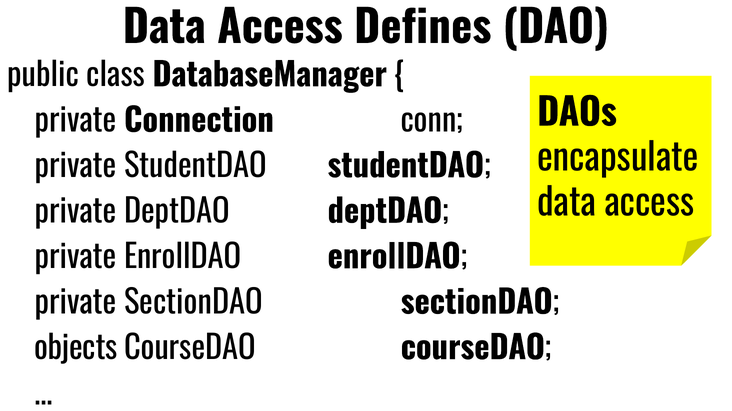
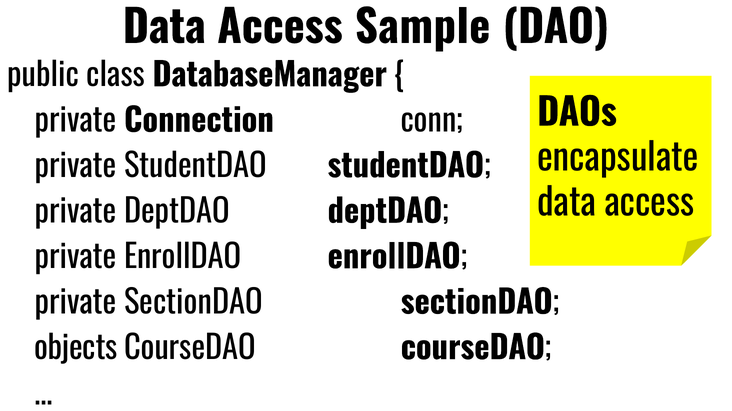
Defines: Defines -> Sample
